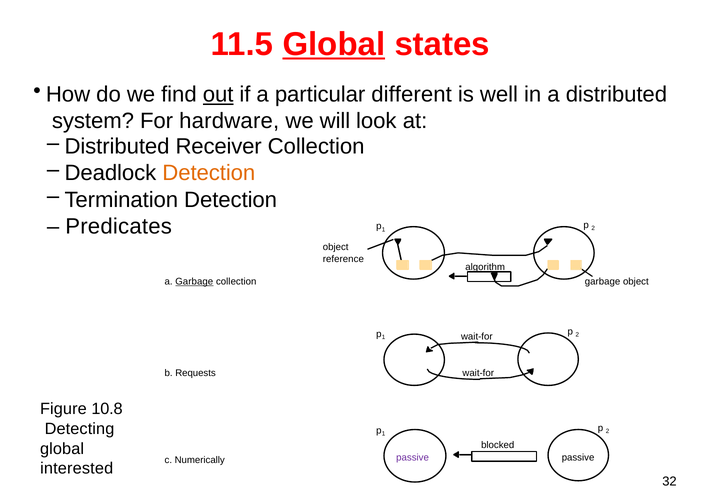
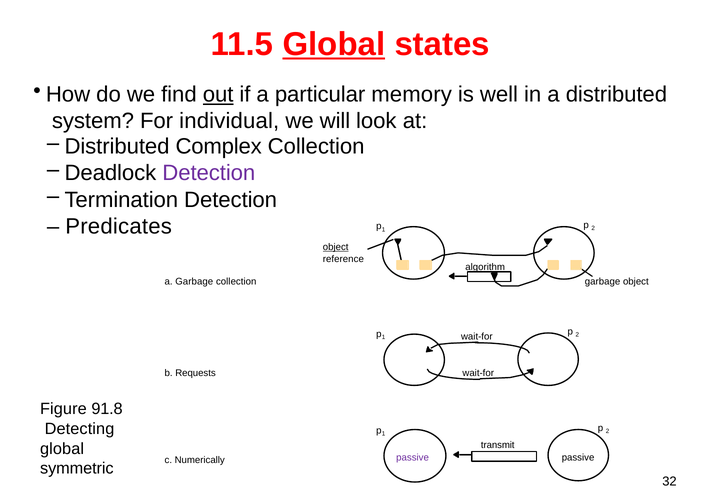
different: different -> memory
hardware: hardware -> individual
Receiver: Receiver -> Complex
Detection at (209, 173) colour: orange -> purple
object at (336, 247) underline: none -> present
Garbage at (194, 281) underline: present -> none
10.8: 10.8 -> 91.8
blocked: blocked -> transmit
interested: interested -> symmetric
